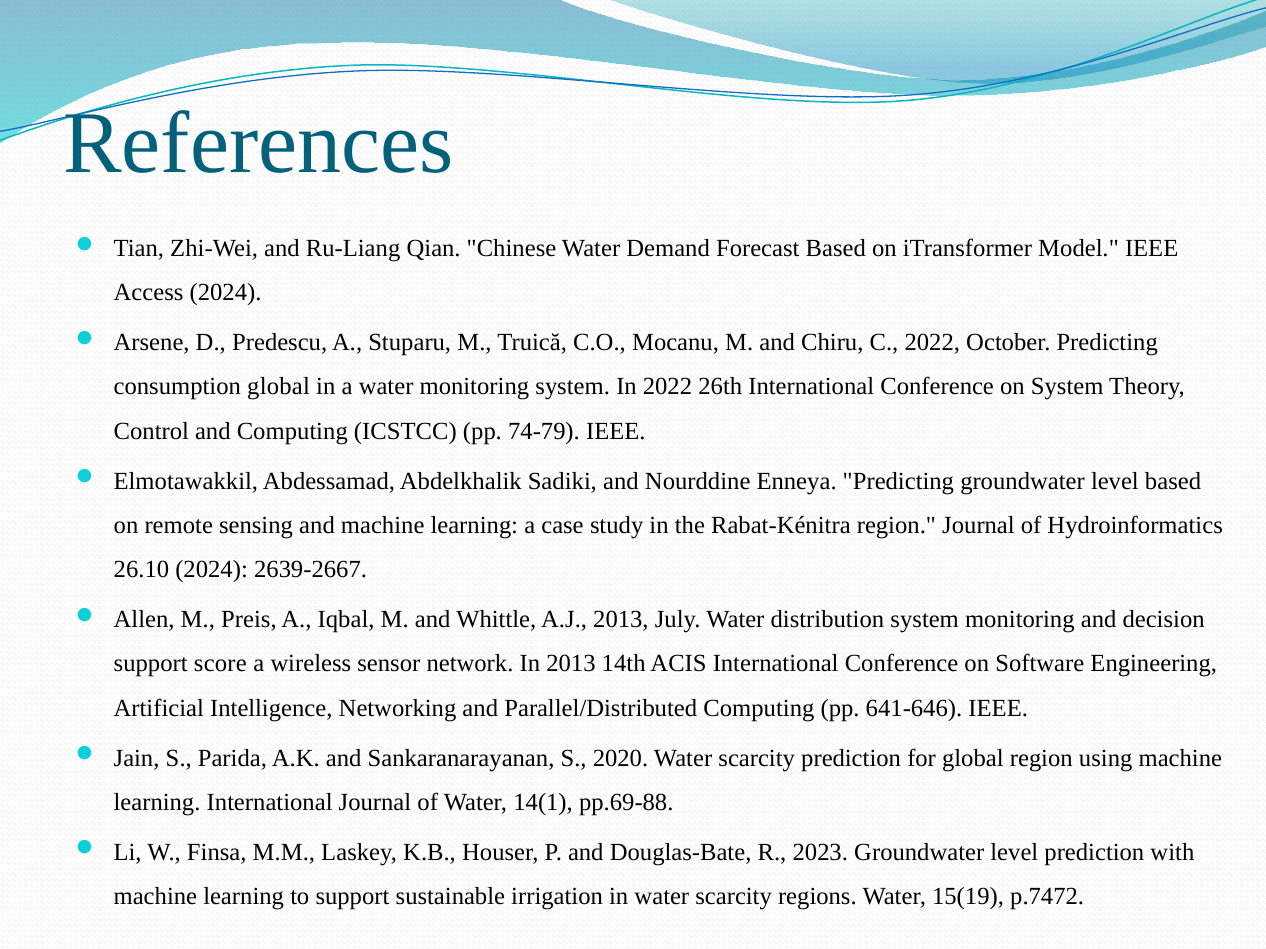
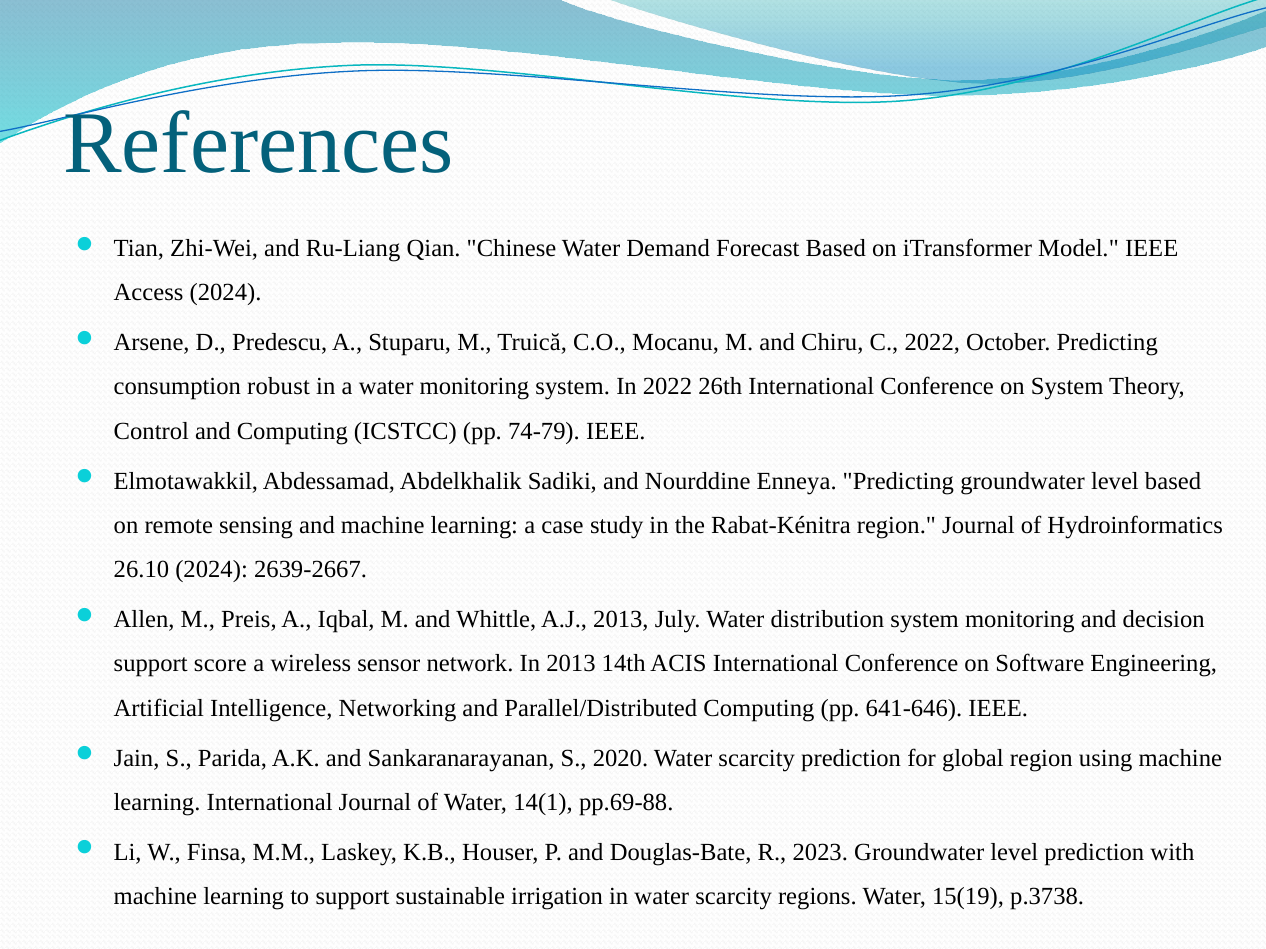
consumption global: global -> robust
p.7472: p.7472 -> p.3738
